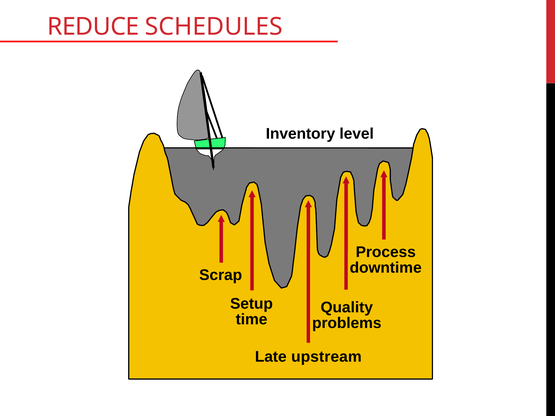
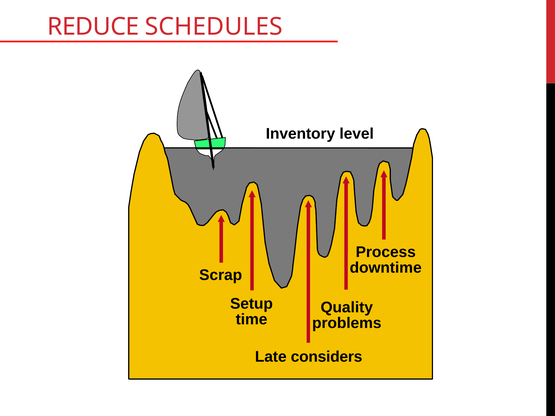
upstream: upstream -> considers
